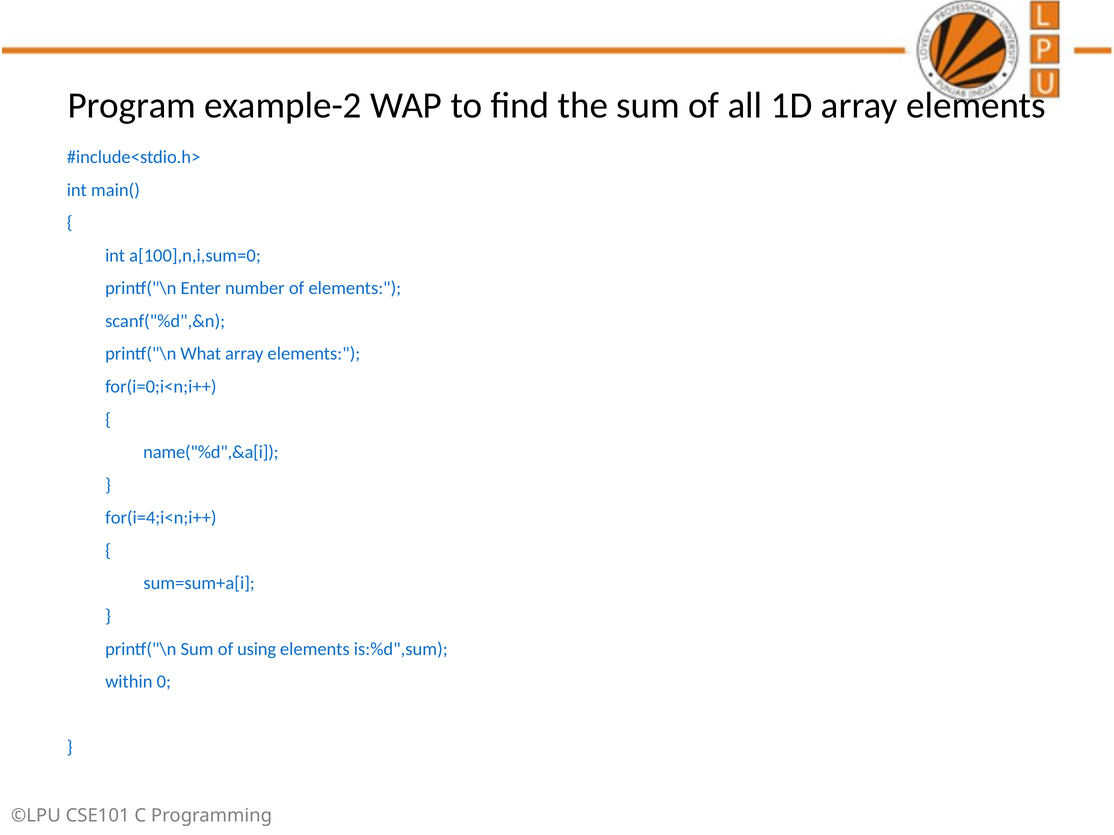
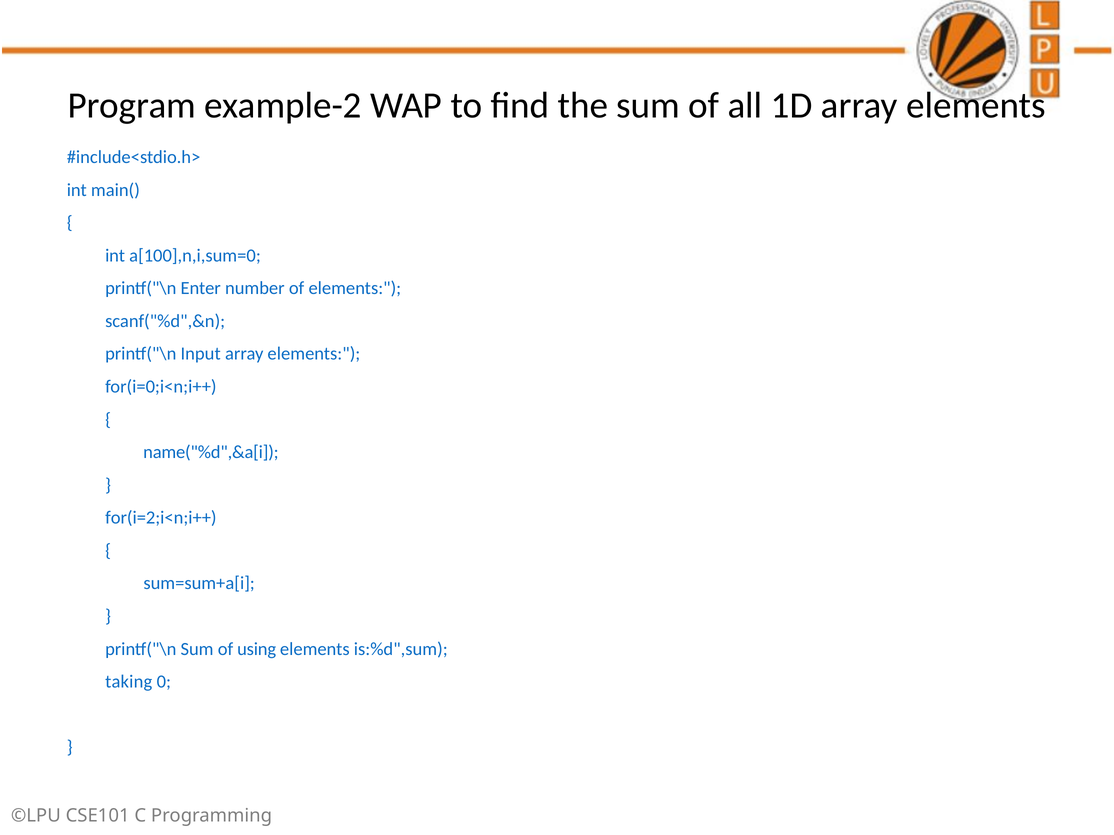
What: What -> Input
for(i=4;i<n;i++: for(i=4;i<n;i++ -> for(i=2;i<n;i++
within: within -> taking
